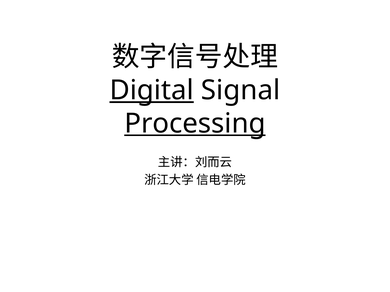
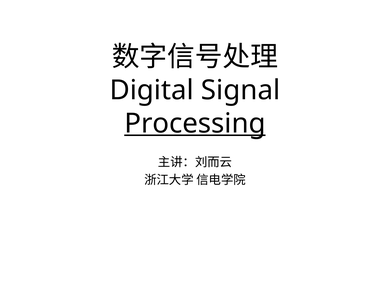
Digital underline: present -> none
